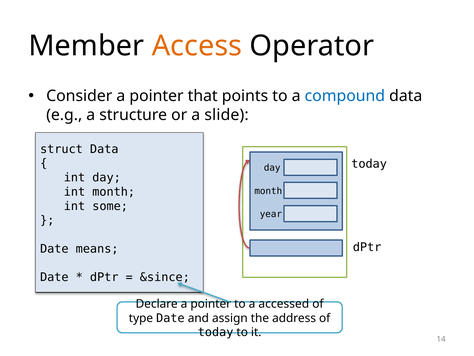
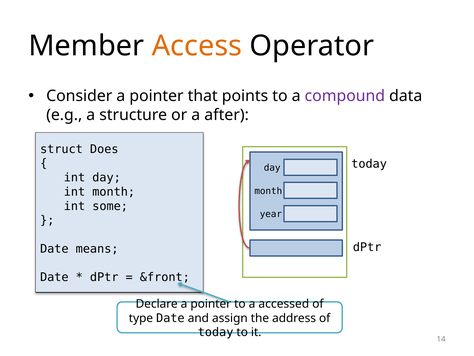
compound colour: blue -> purple
slide: slide -> after
struct Data: Data -> Does
&since: &since -> &front
